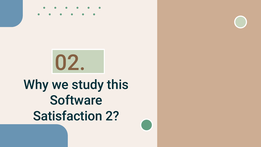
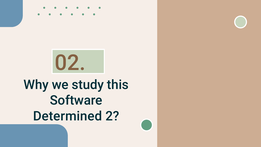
Satisfaction: Satisfaction -> Determined
